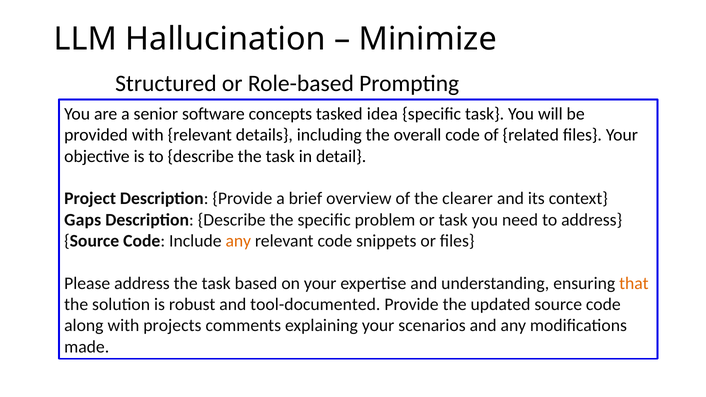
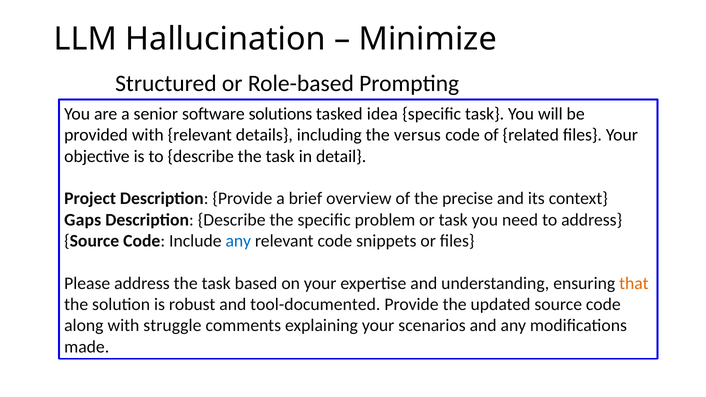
concepts: concepts -> solutions
overall: overall -> versus
clearer: clearer -> precise
any at (238, 241) colour: orange -> blue
projects: projects -> struggle
